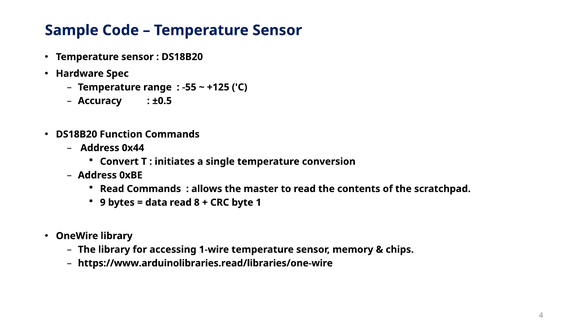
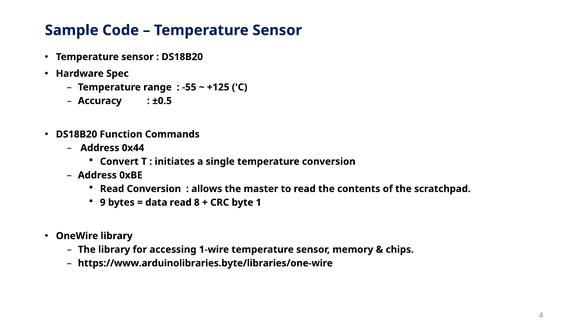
Read Commands: Commands -> Conversion
https://www.arduinolibraries.read/libraries/one-wire: https://www.arduinolibraries.read/libraries/one-wire -> https://www.arduinolibraries.byte/libraries/one-wire
